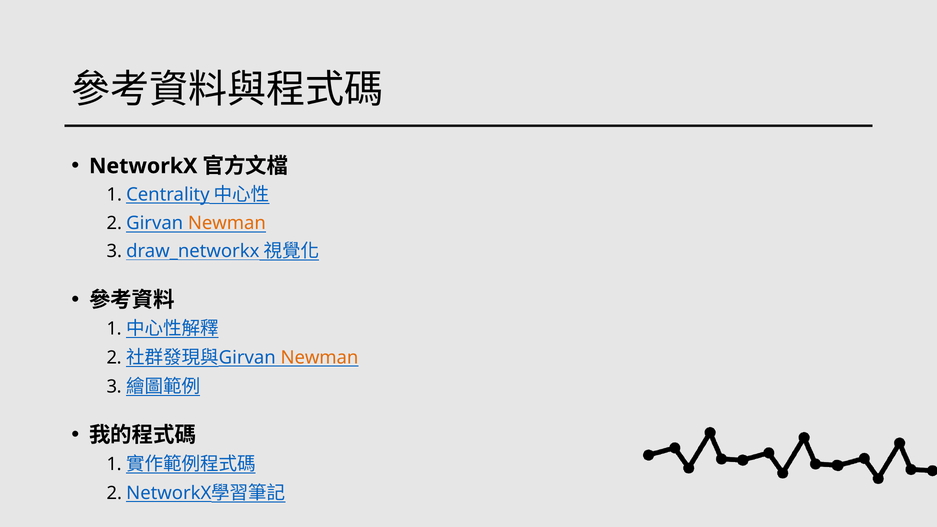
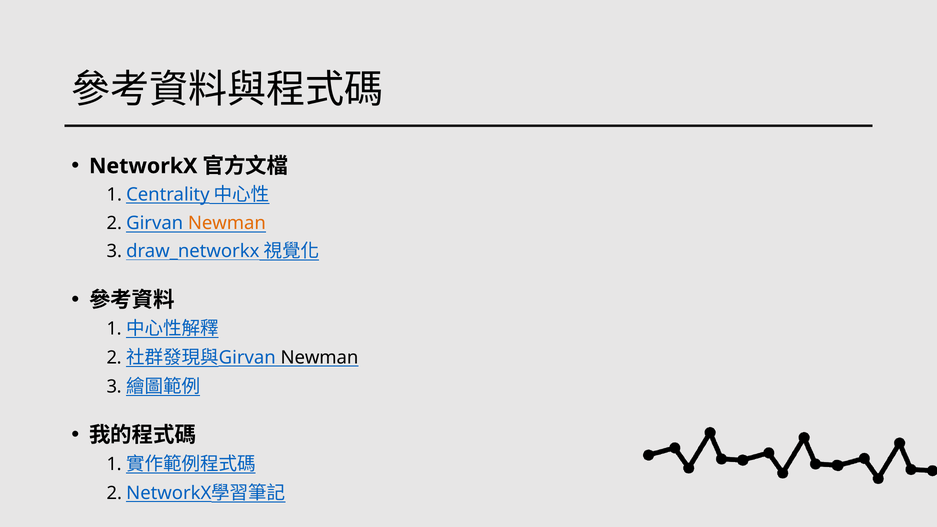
Newman at (319, 358) colour: orange -> black
